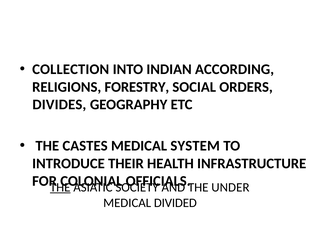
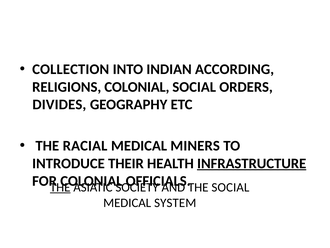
RELIGIONS FORESTRY: FORESTRY -> COLONIAL
CASTES: CASTES -> RACIAL
SYSTEM: SYSTEM -> MINERS
INFRASTRUCTURE underline: none -> present
THE UNDER: UNDER -> SOCIAL
DIVIDED: DIVIDED -> SYSTEM
